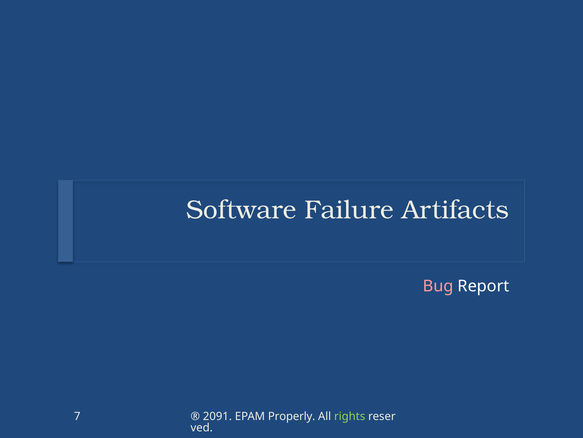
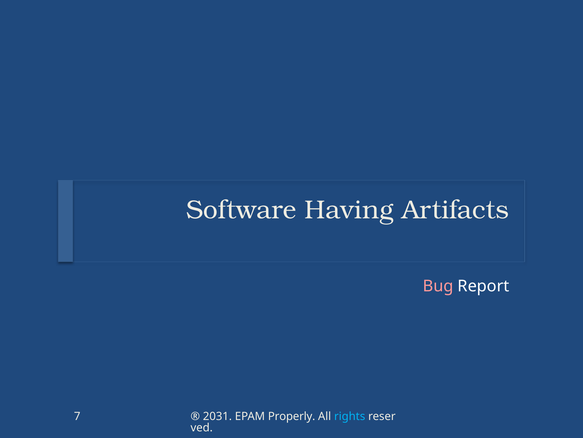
Failure: Failure -> Having
2091: 2091 -> 2031
rights colour: light green -> light blue
